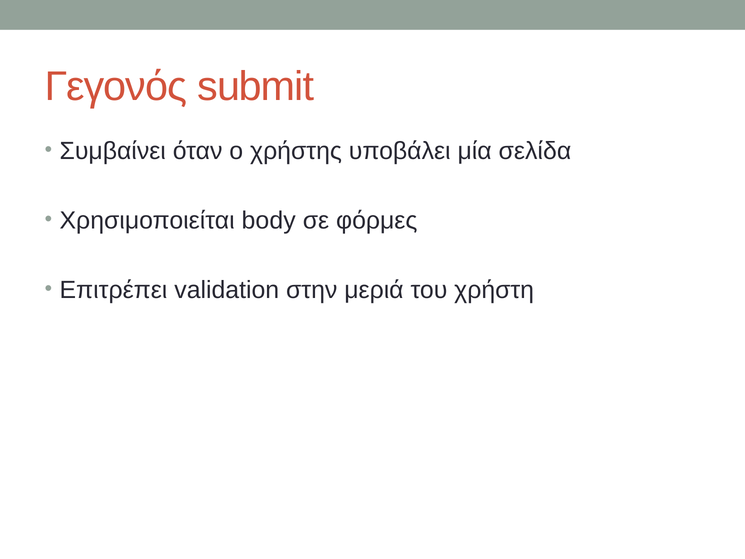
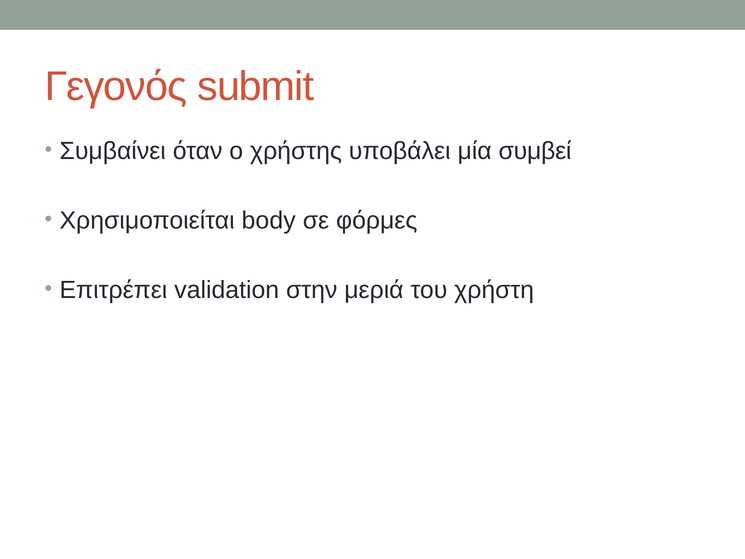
σελίδα: σελίδα -> συμβεί
